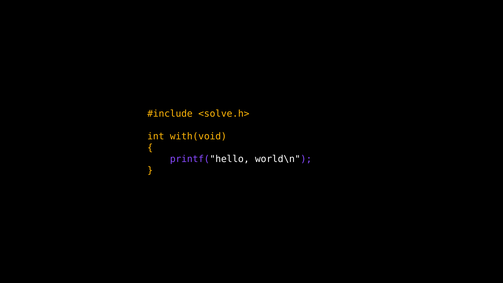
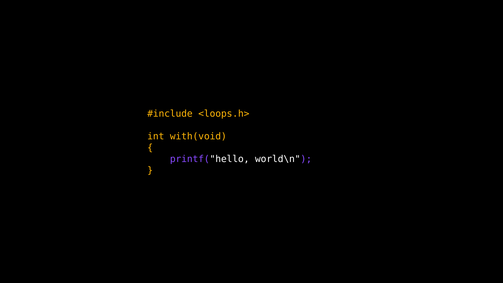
<solve.h>: <solve.h> -> <loops.h>
